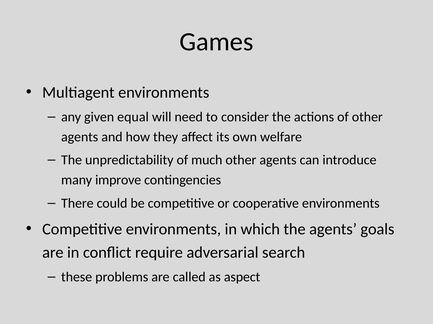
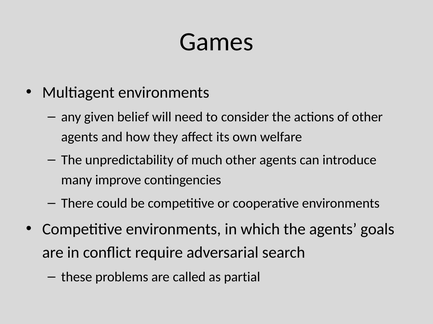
equal: equal -> belief
aspect: aspect -> partial
